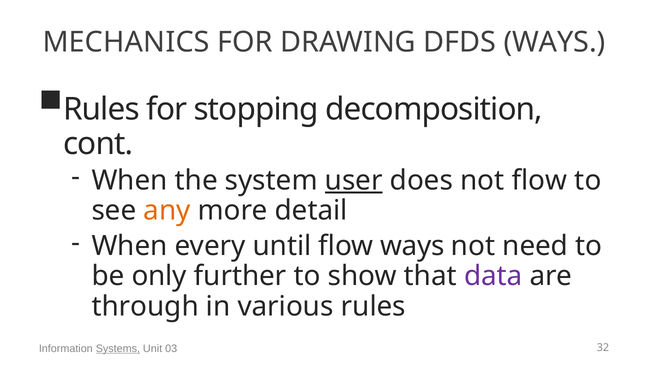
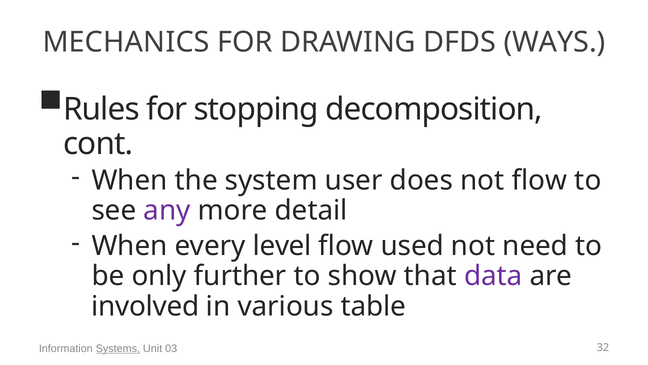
user underline: present -> none
any colour: orange -> purple
until: until -> level
flow ways: ways -> used
through: through -> involved
various rules: rules -> table
